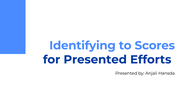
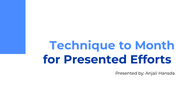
Identifying: Identifying -> Technique
Scores: Scores -> Month
